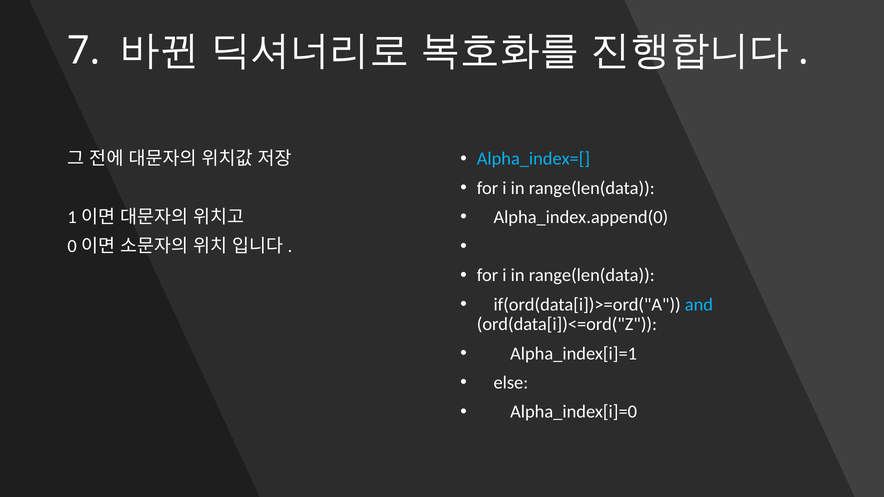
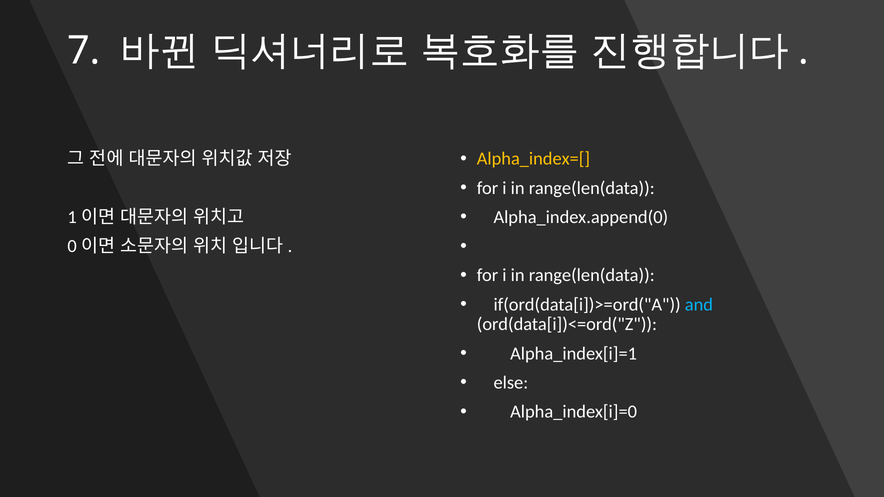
Alpha_index=[ colour: light blue -> yellow
